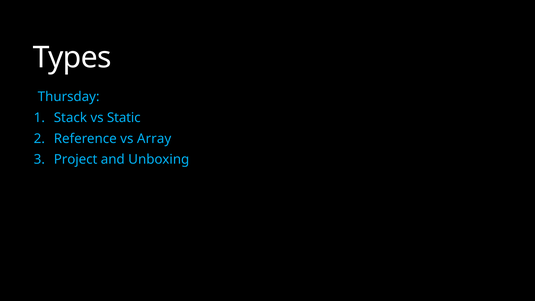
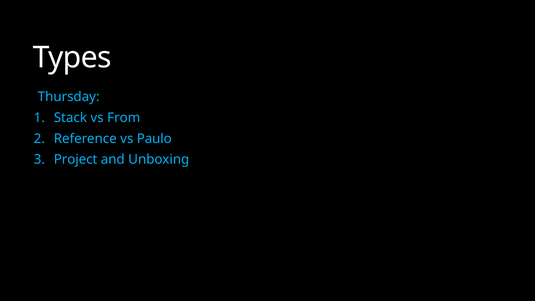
Static: Static -> From
Array: Array -> Paulo
